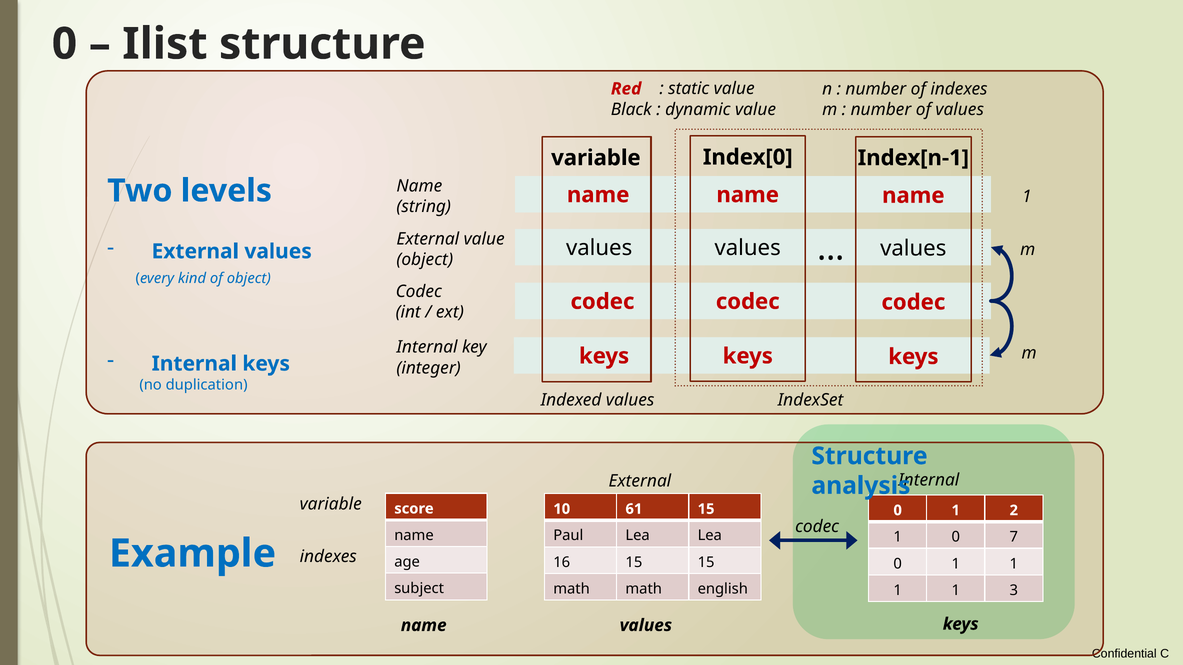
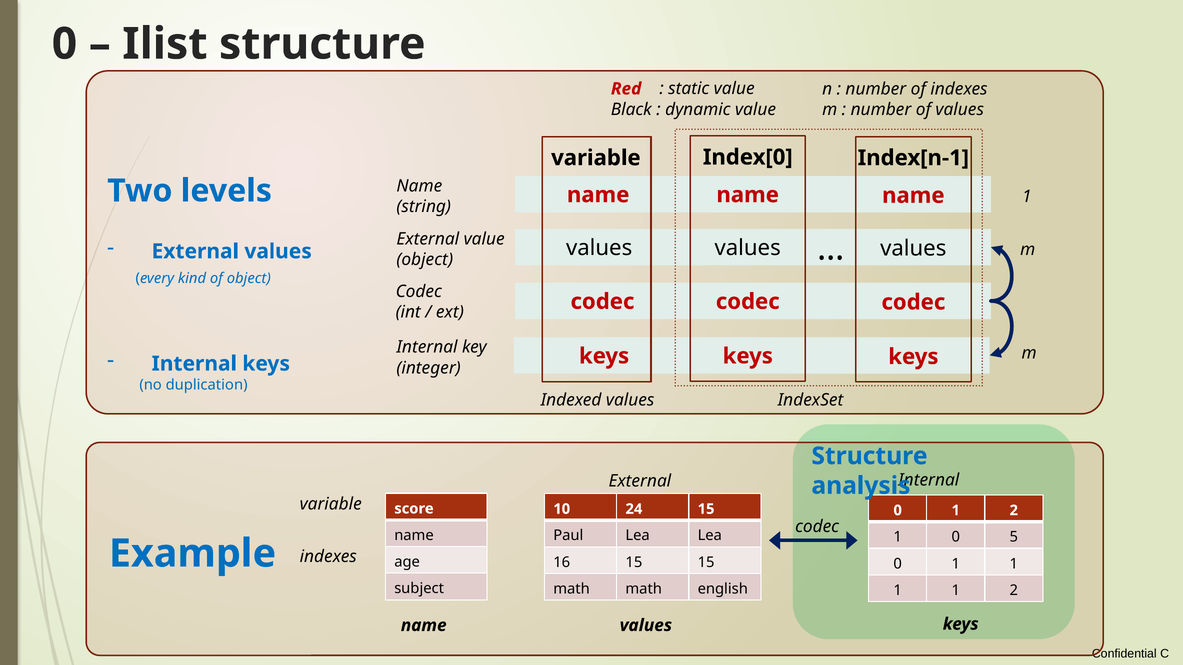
61: 61 -> 24
7: 7 -> 5
1 1 3: 3 -> 2
